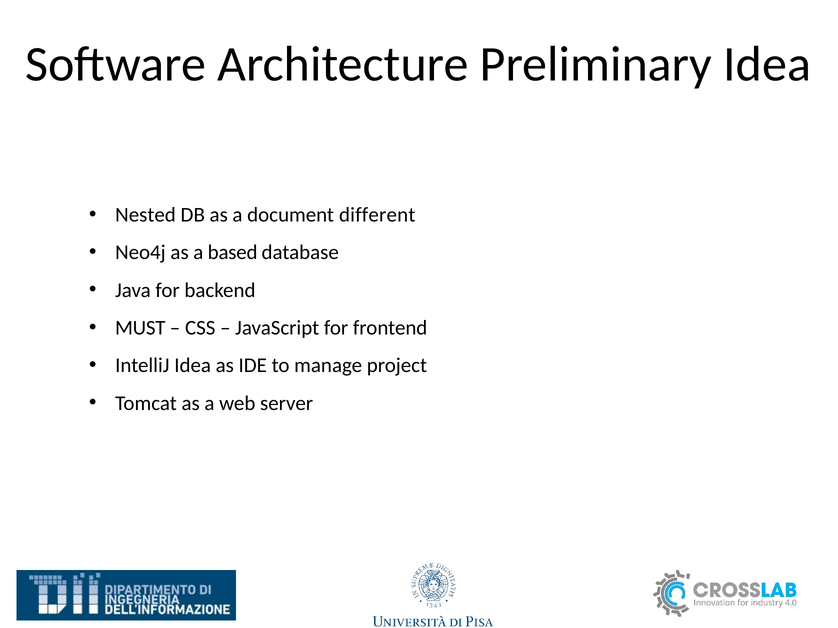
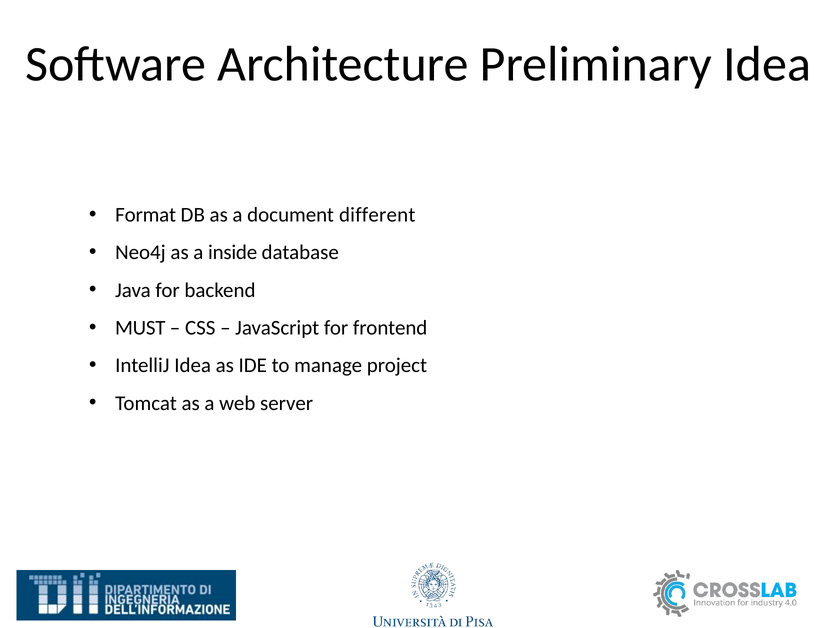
Nested: Nested -> Format
based: based -> inside
